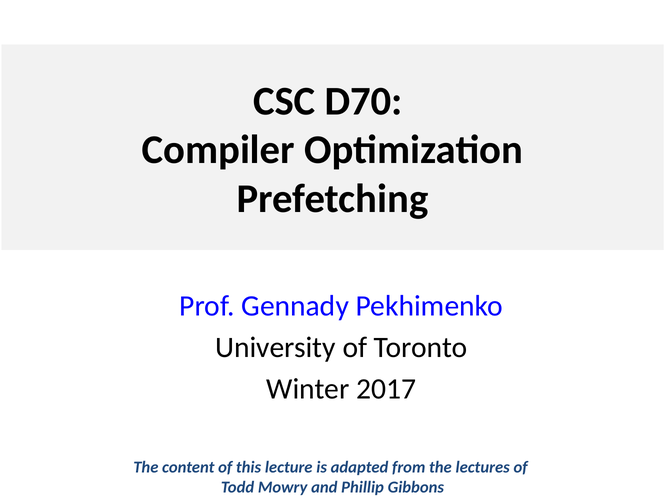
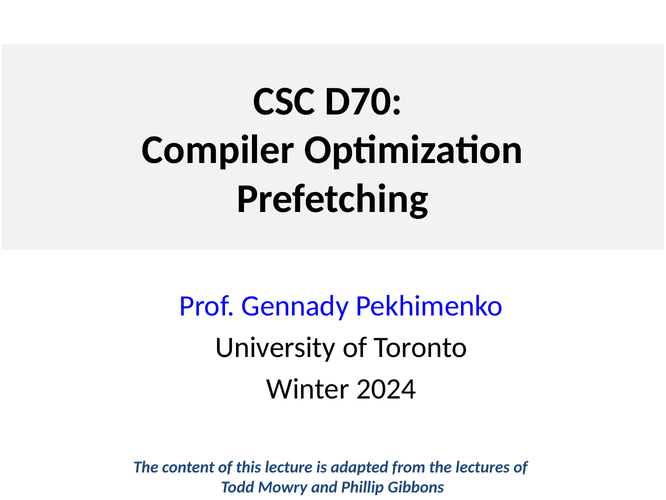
2017: 2017 -> 2024
